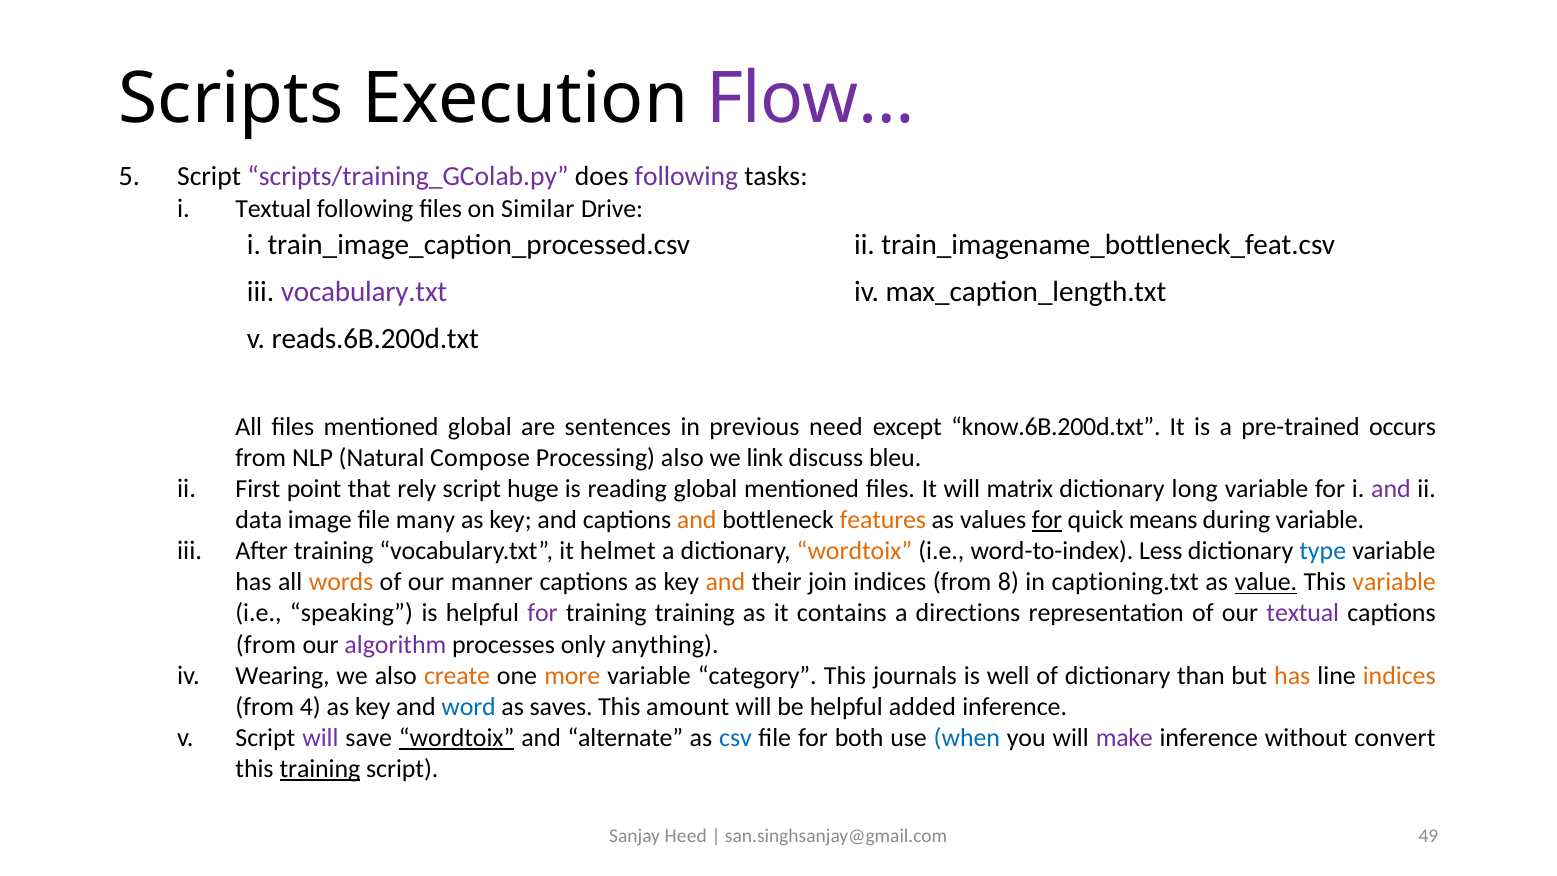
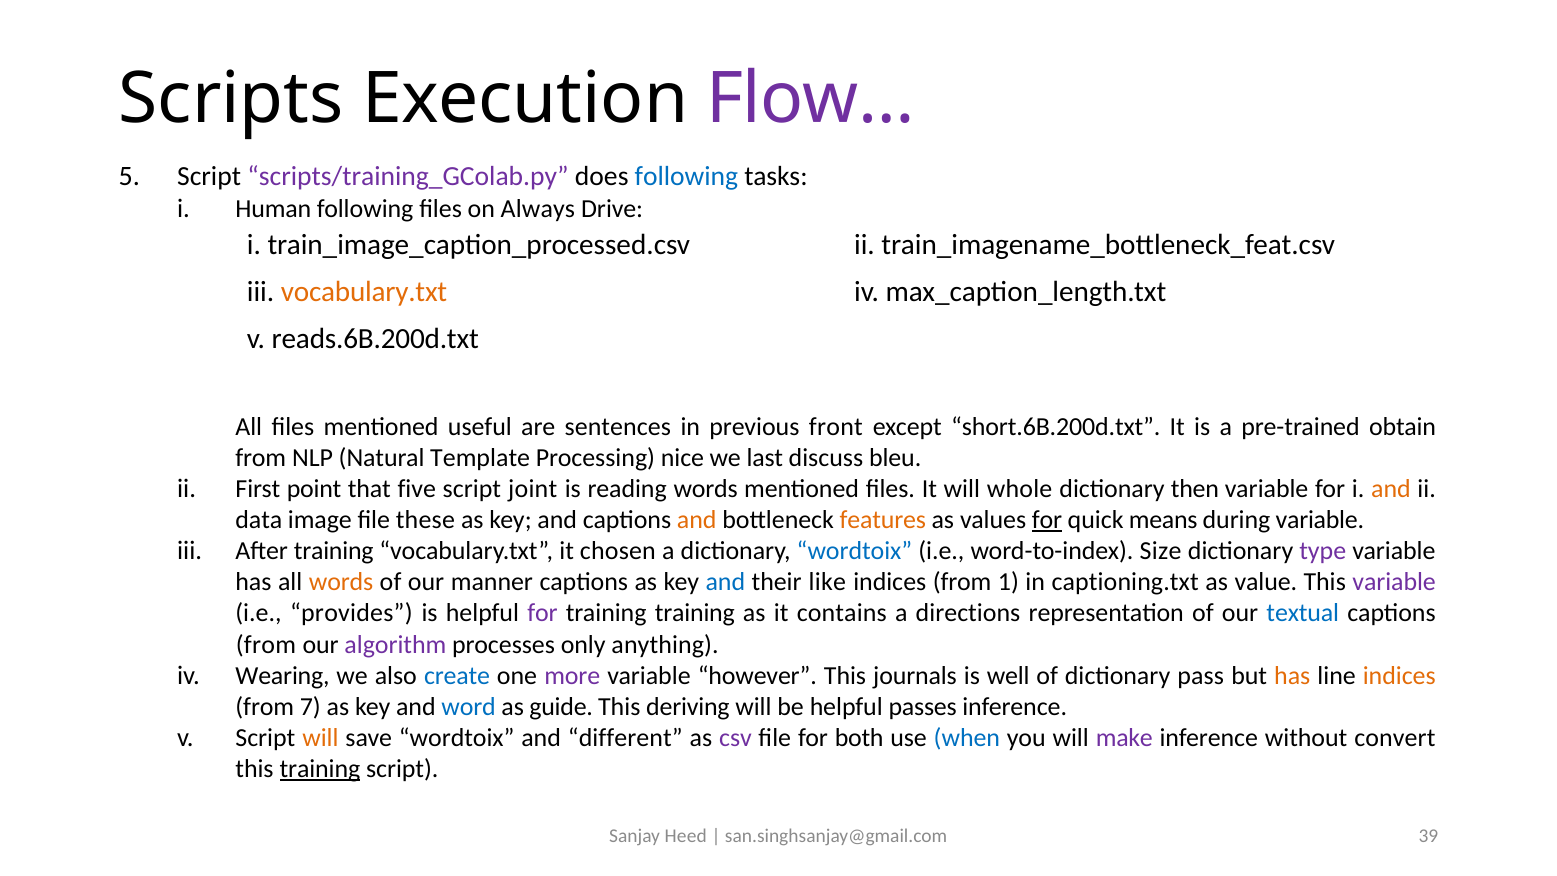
following at (686, 177) colour: purple -> blue
i Textual: Textual -> Human
Similar: Similar -> Always
vocabulary.txt at (364, 292) colour: purple -> orange
mentioned global: global -> useful
need: need -> front
know.6B.200d.txt: know.6B.200d.txt -> short.6B.200d.txt
occurs: occurs -> obtain
Compose: Compose -> Template
Processing also: also -> nice
link: link -> last
rely: rely -> five
huge: huge -> joint
reading global: global -> words
matrix: matrix -> whole
long: long -> then
and at (1391, 489) colour: purple -> orange
many: many -> these
helmet: helmet -> chosen
wordtoix at (854, 551) colour: orange -> blue
Less: Less -> Size
type colour: blue -> purple
and at (725, 582) colour: orange -> blue
join: join -> like
8: 8 -> 1
value underline: present -> none
variable at (1394, 582) colour: orange -> purple
speaking: speaking -> provides
textual at (1303, 613) colour: purple -> blue
create colour: orange -> blue
more colour: orange -> purple
category: category -> however
than: than -> pass
4: 4 -> 7
saves: saves -> guide
amount: amount -> deriving
added: added -> passes
will at (320, 738) colour: purple -> orange
wordtoix at (457, 738) underline: present -> none
alternate: alternate -> different
csv colour: blue -> purple
49: 49 -> 39
